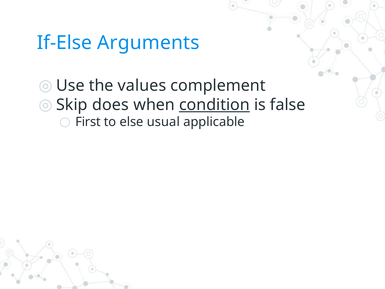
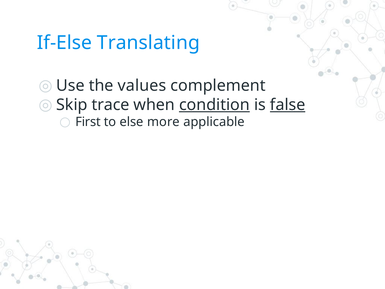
Arguments: Arguments -> Translating
does: does -> trace
false underline: none -> present
usual: usual -> more
